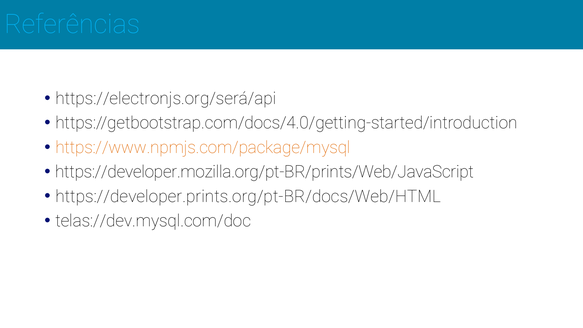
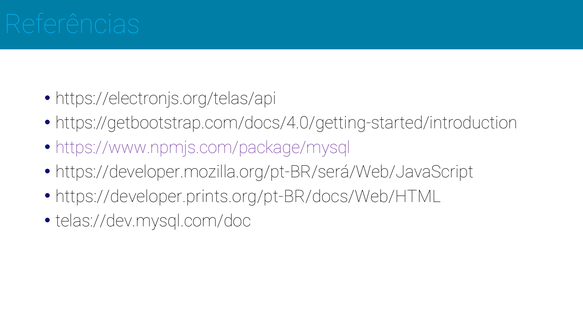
https://electronjs.org/será/api: https://electronjs.org/será/api -> https://electronjs.org/telas/api
https://www.npmjs.com/package/mysql colour: orange -> purple
https://developer.mozilla.org/pt-BR/prints/Web/JavaScript: https://developer.mozilla.org/pt-BR/prints/Web/JavaScript -> https://developer.mozilla.org/pt-BR/será/Web/JavaScript
